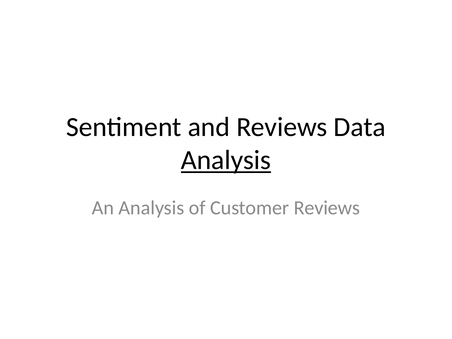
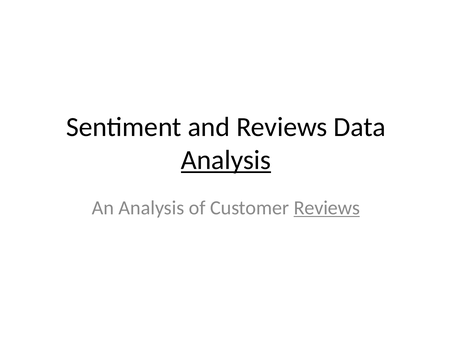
Reviews at (327, 208) underline: none -> present
